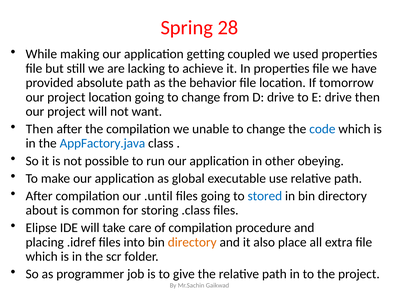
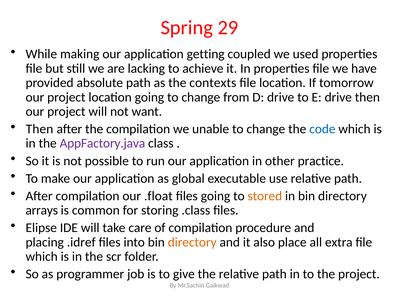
28: 28 -> 29
behavior: behavior -> contexts
AppFactory.java colour: blue -> purple
obeying: obeying -> practice
.until: .until -> .float
stored colour: blue -> orange
about: about -> arrays
